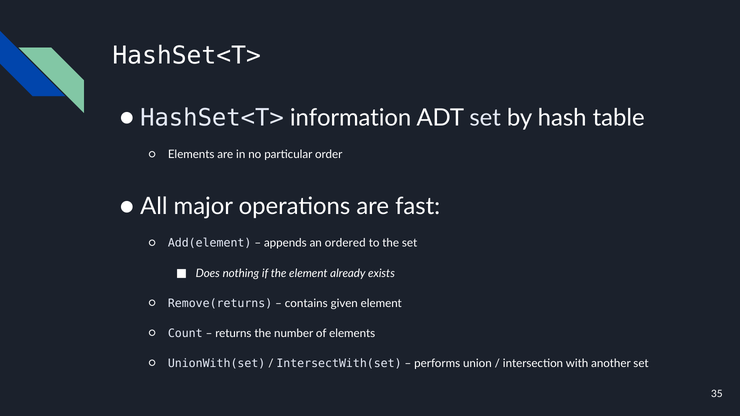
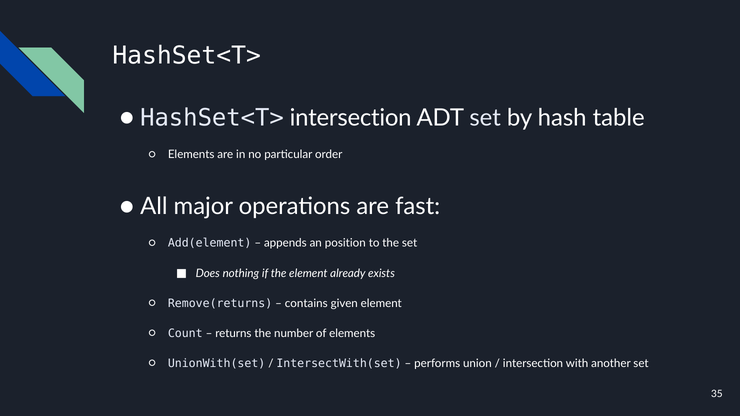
HashSet<T> information: information -> intersection
ordered: ordered -> position
